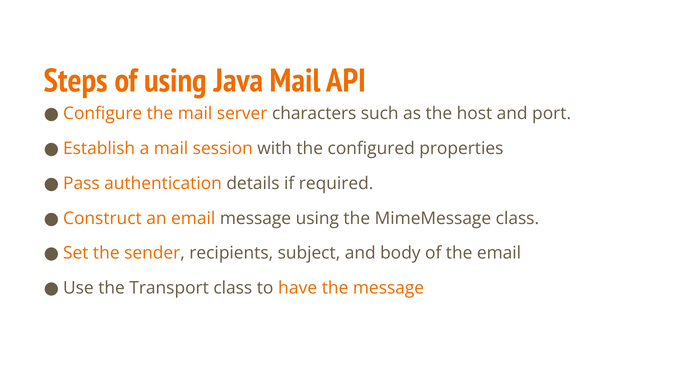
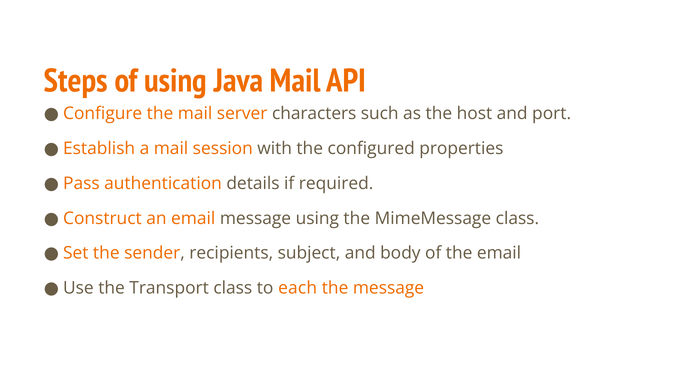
have: have -> each
